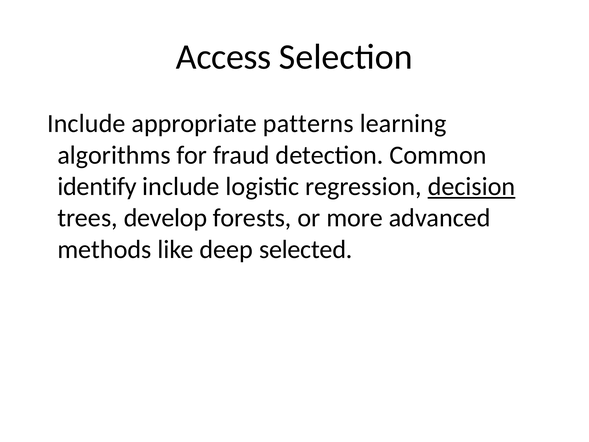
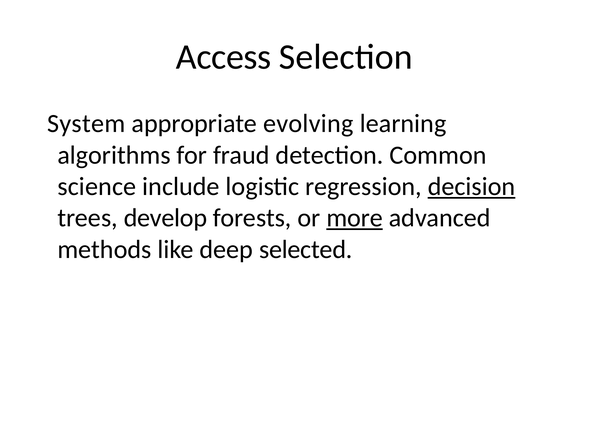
Include at (86, 124): Include -> System
patterns: patterns -> evolving
identify: identify -> science
more underline: none -> present
